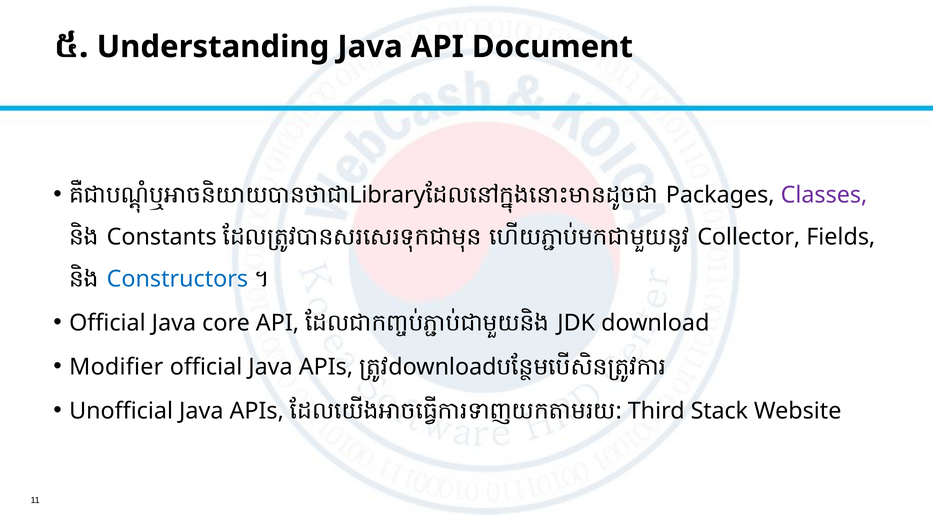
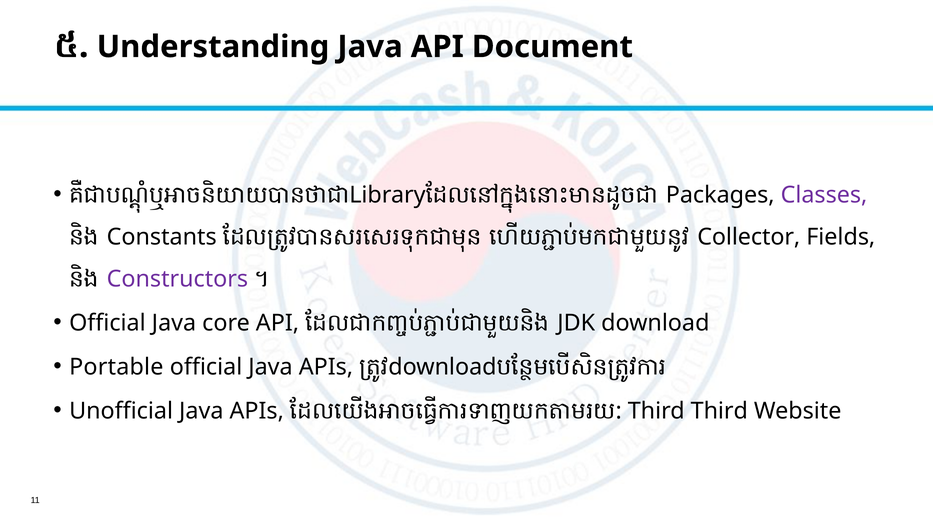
Constructors colour: blue -> purple
Modifier: Modifier -> Portable
Third Stack: Stack -> Third
